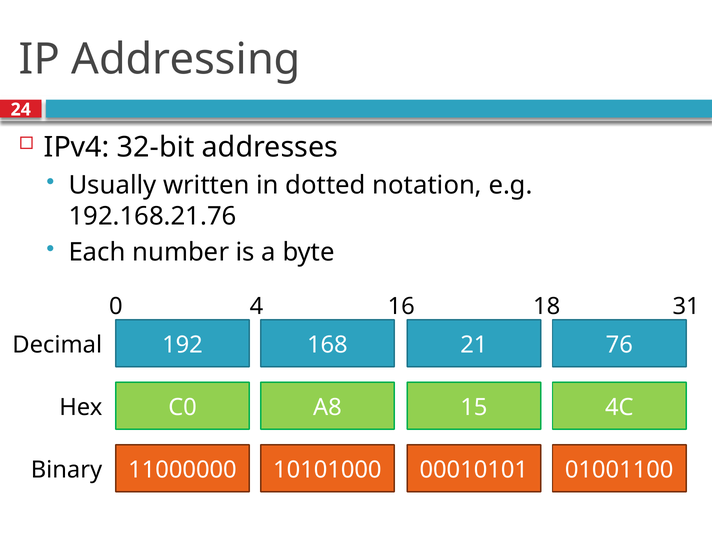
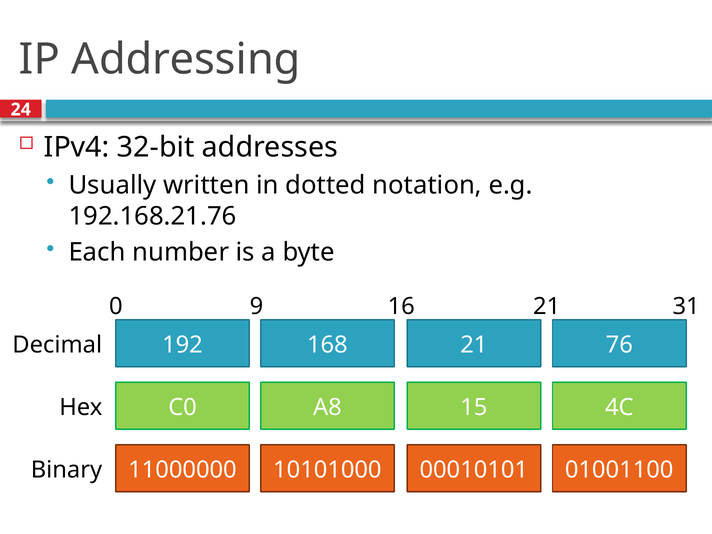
4: 4 -> 9
16 18: 18 -> 21
